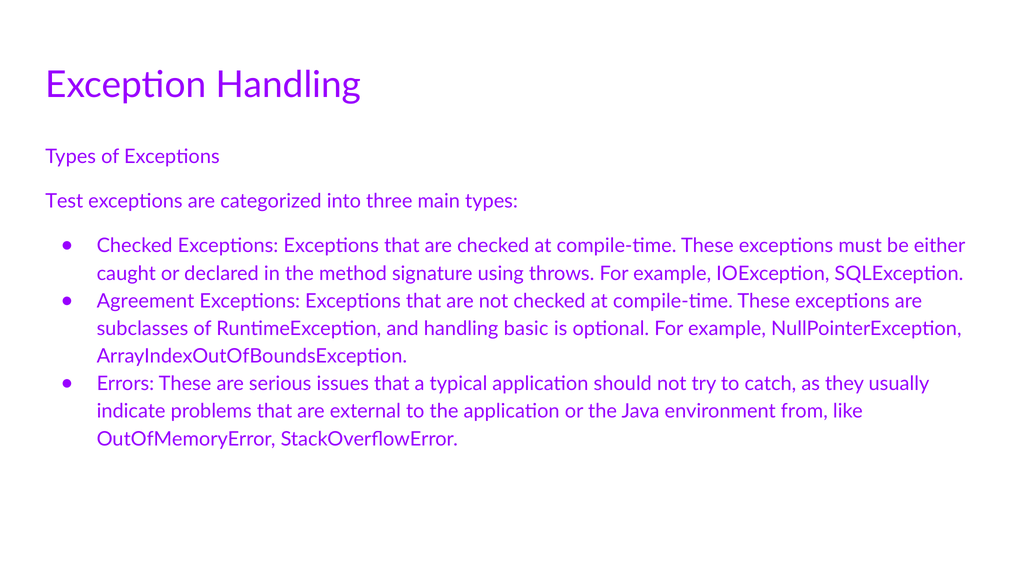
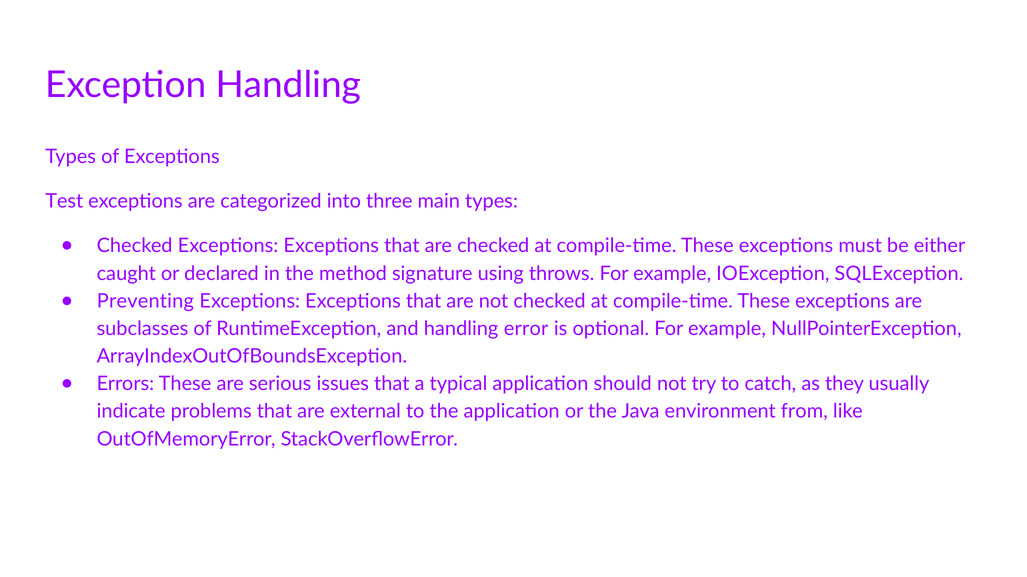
Agreement: Agreement -> Preventing
basic: basic -> error
